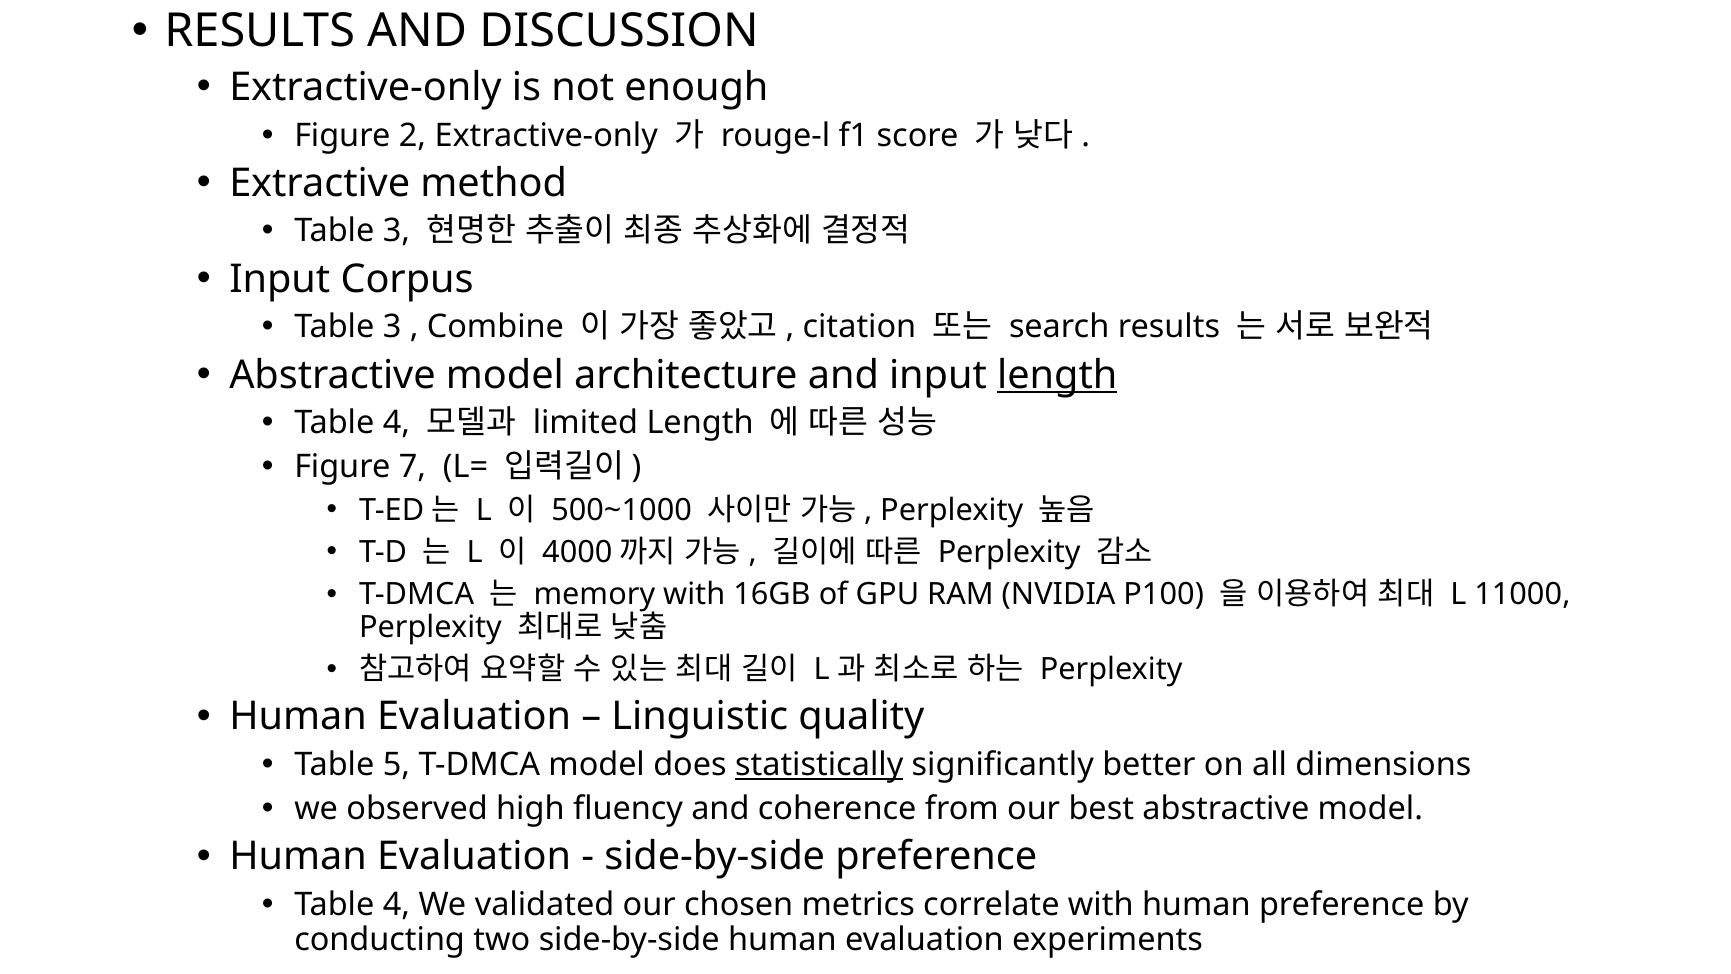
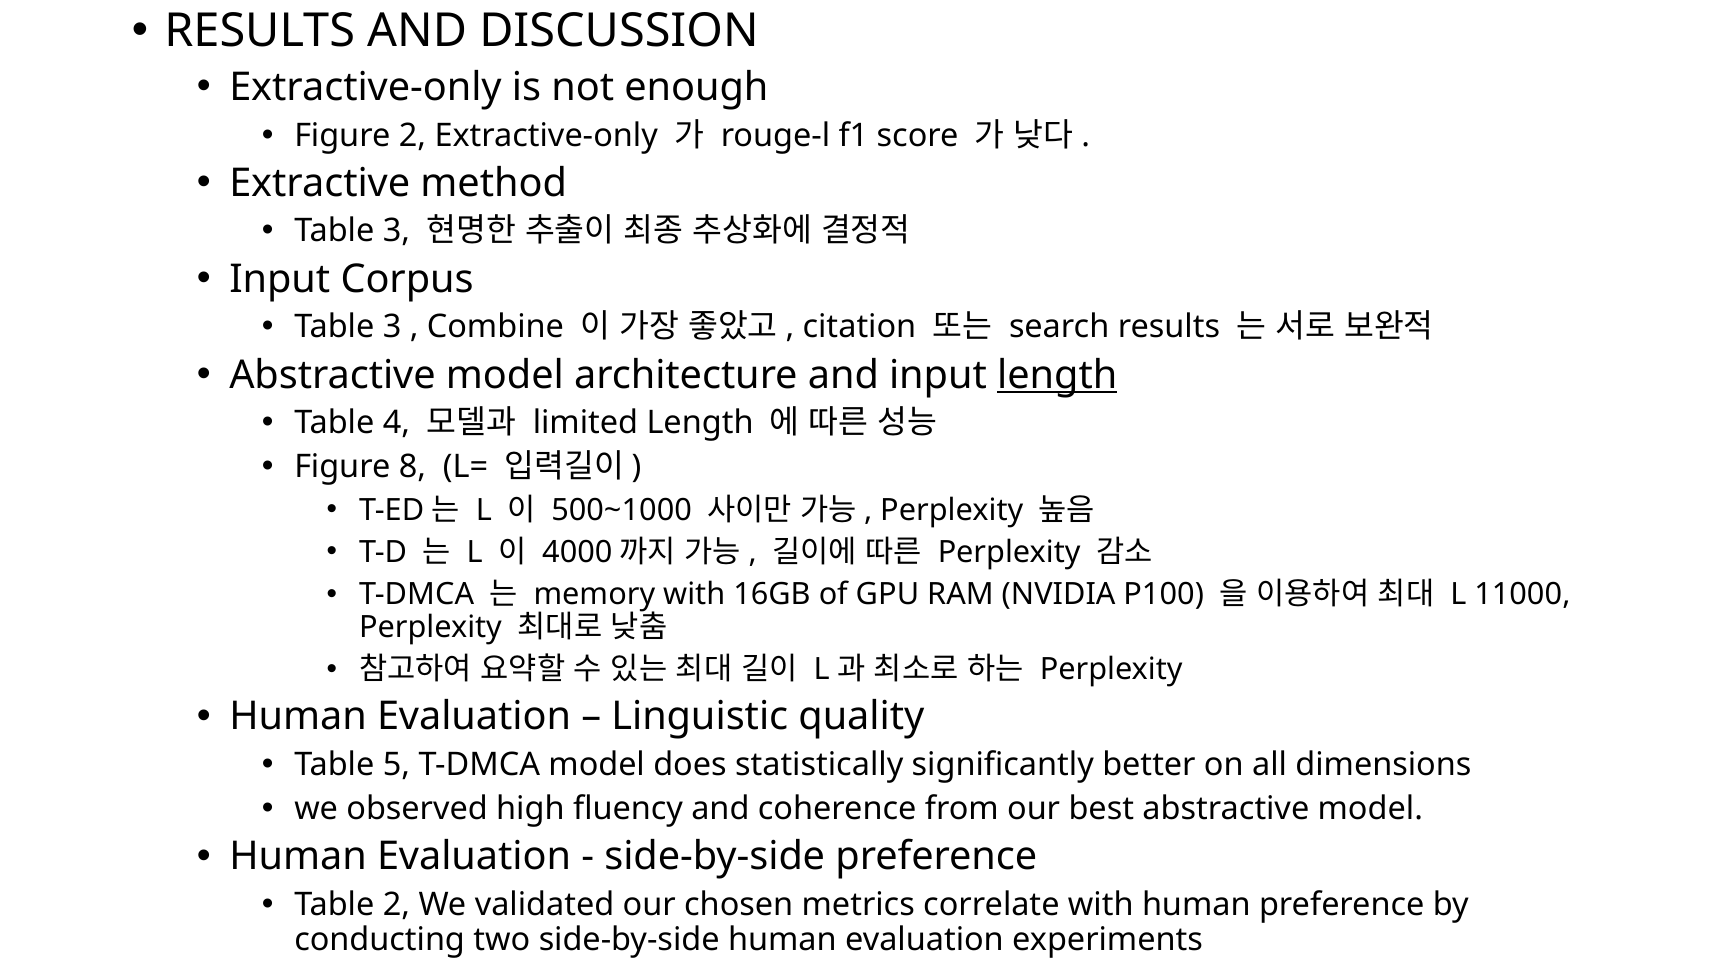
7: 7 -> 8
statistically underline: present -> none
4 at (397, 904): 4 -> 2
